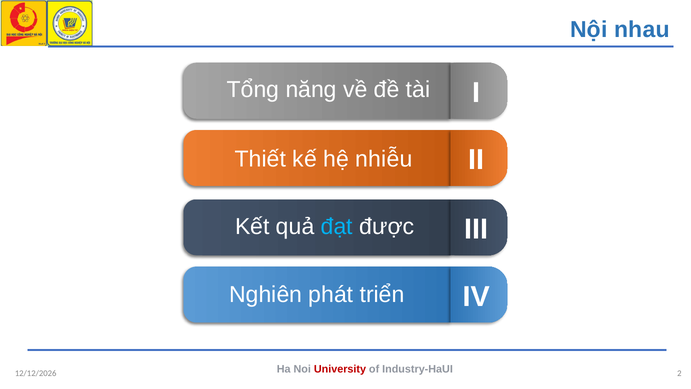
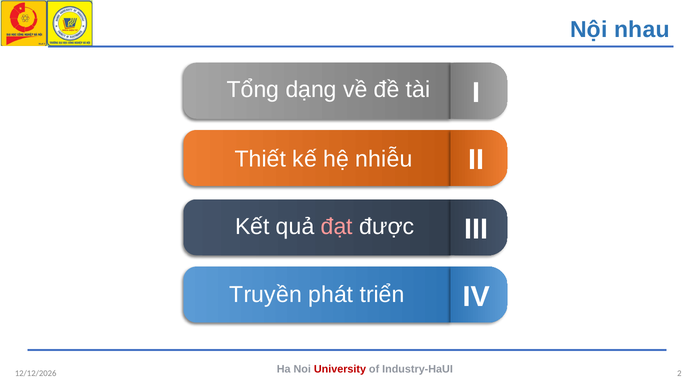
năng: năng -> dạng
đạt colour: light blue -> pink
Nghiên: Nghiên -> Truyền
